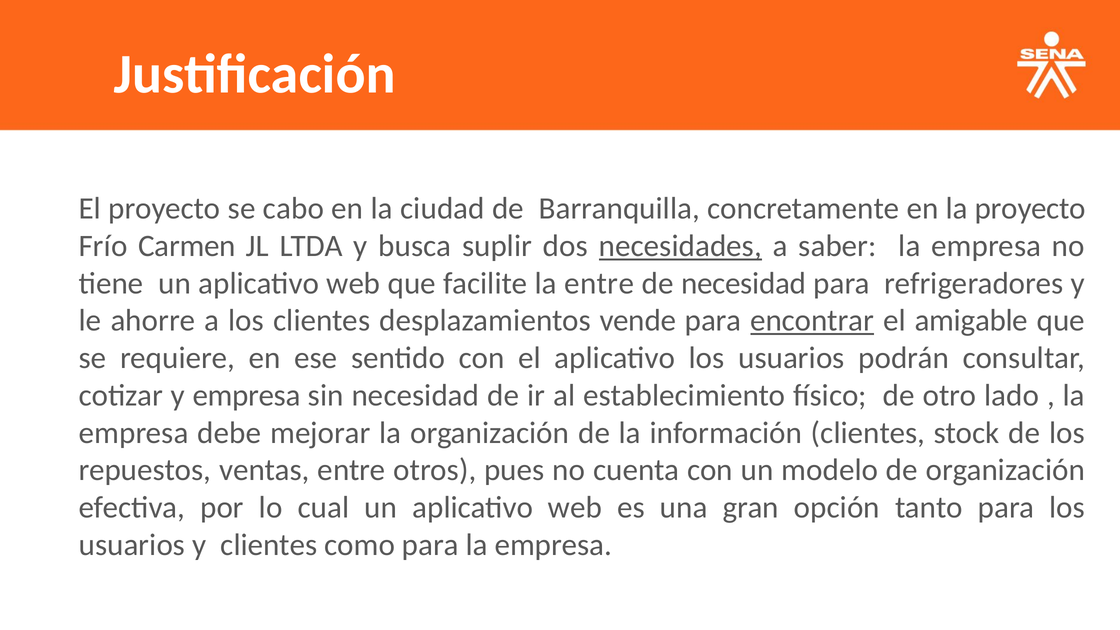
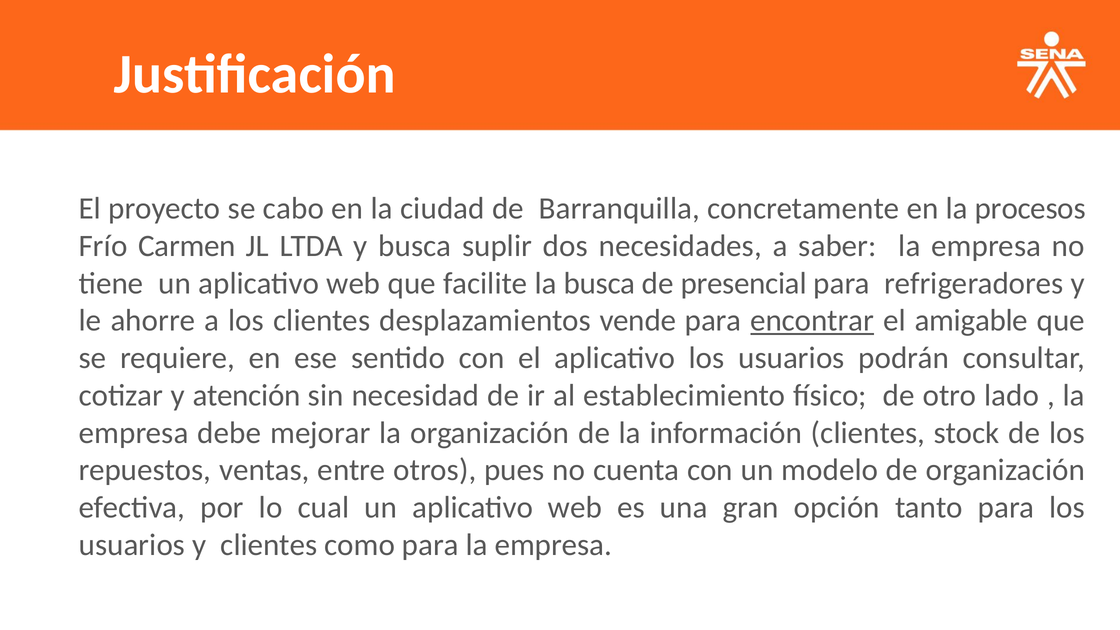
la proyecto: proyecto -> procesos
necesidades underline: present -> none
la entre: entre -> busca
de necesidad: necesidad -> presencial
y empresa: empresa -> atención
